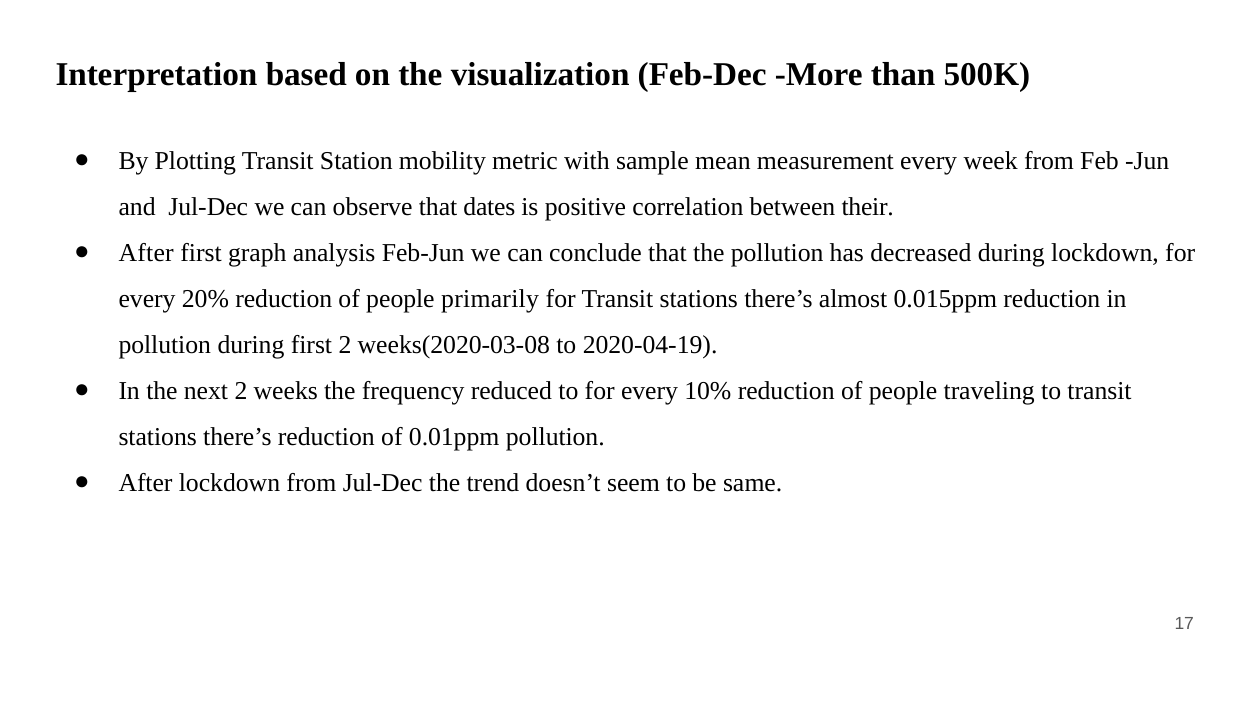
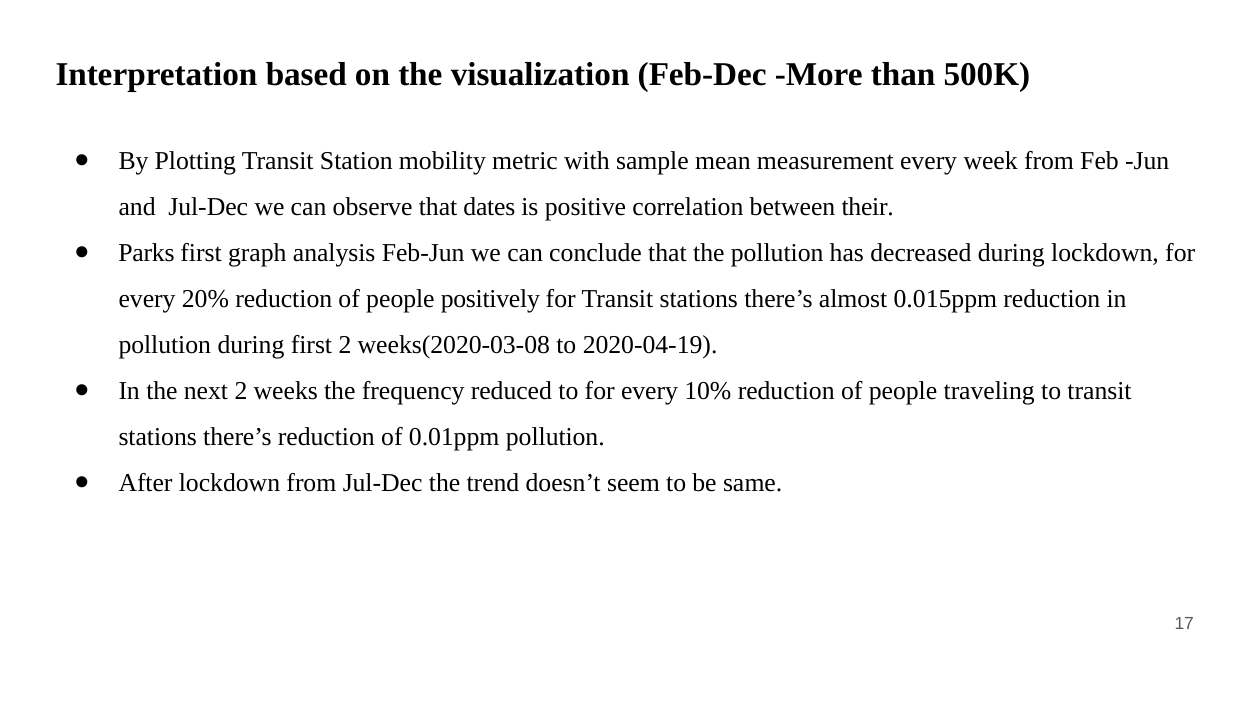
After at (146, 253): After -> Parks
primarily: primarily -> positively
